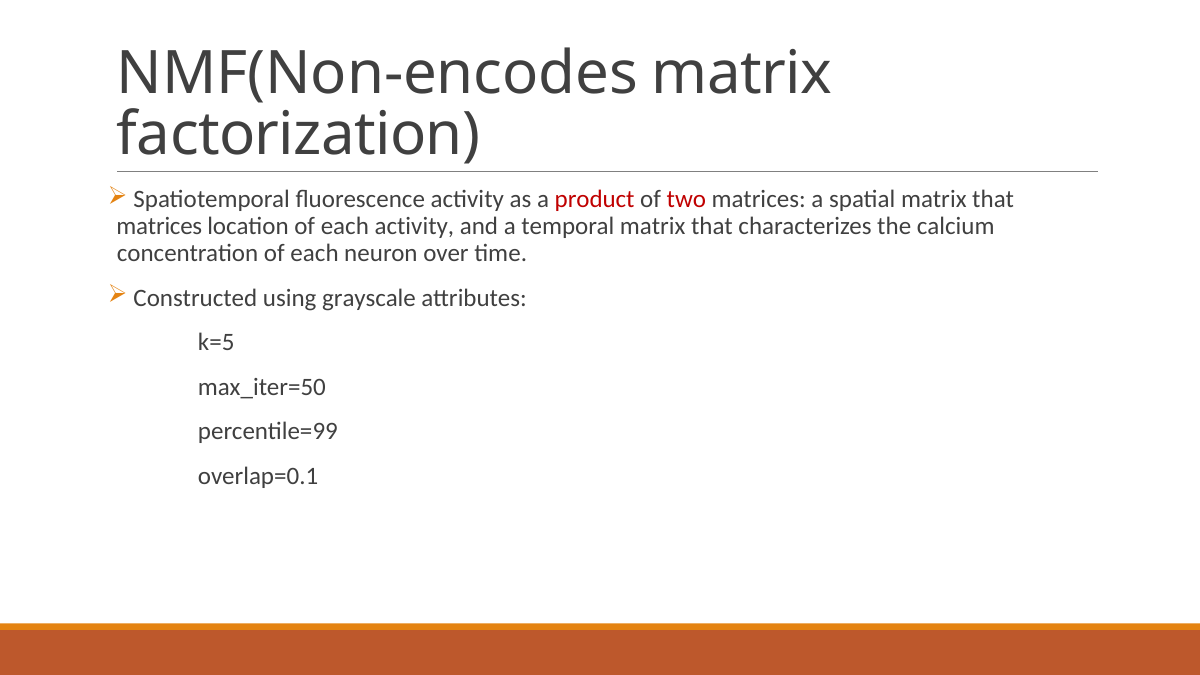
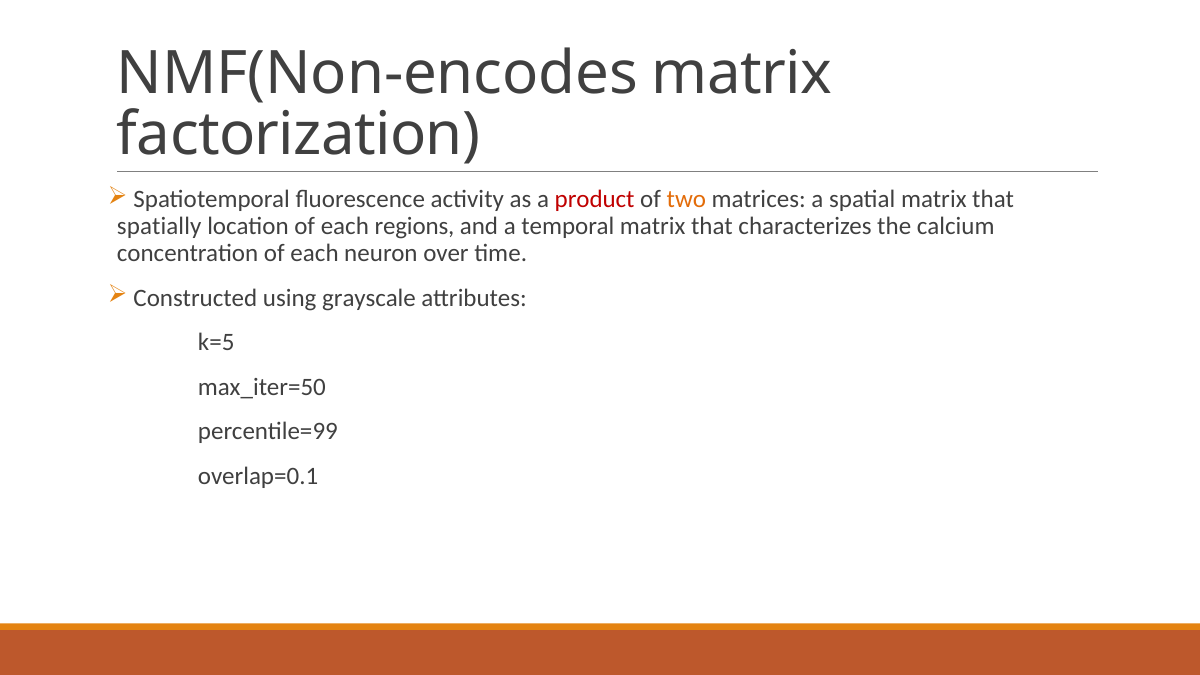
two colour: red -> orange
matrices at (159, 227): matrices -> spatially
each activity: activity -> regions
